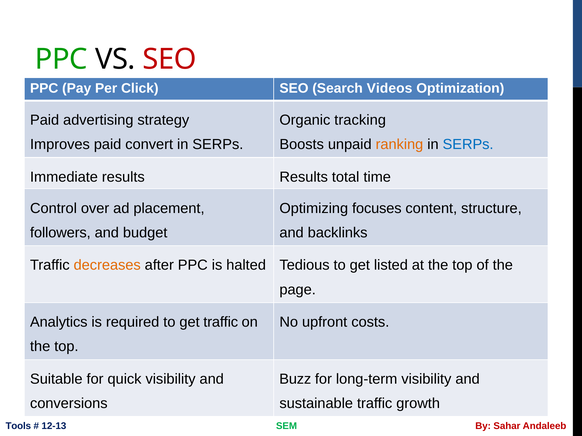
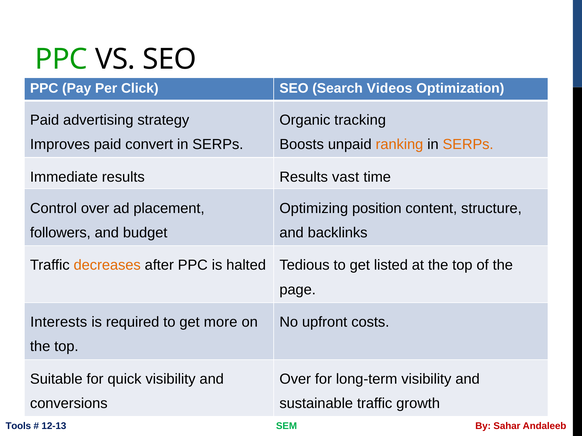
SEO at (169, 59) colour: red -> black
SERPs at (468, 145) colour: blue -> orange
total: total -> vast
focuses: focuses -> position
Analytics: Analytics -> Interests
get traffic: traffic -> more
Buzz at (295, 379): Buzz -> Over
